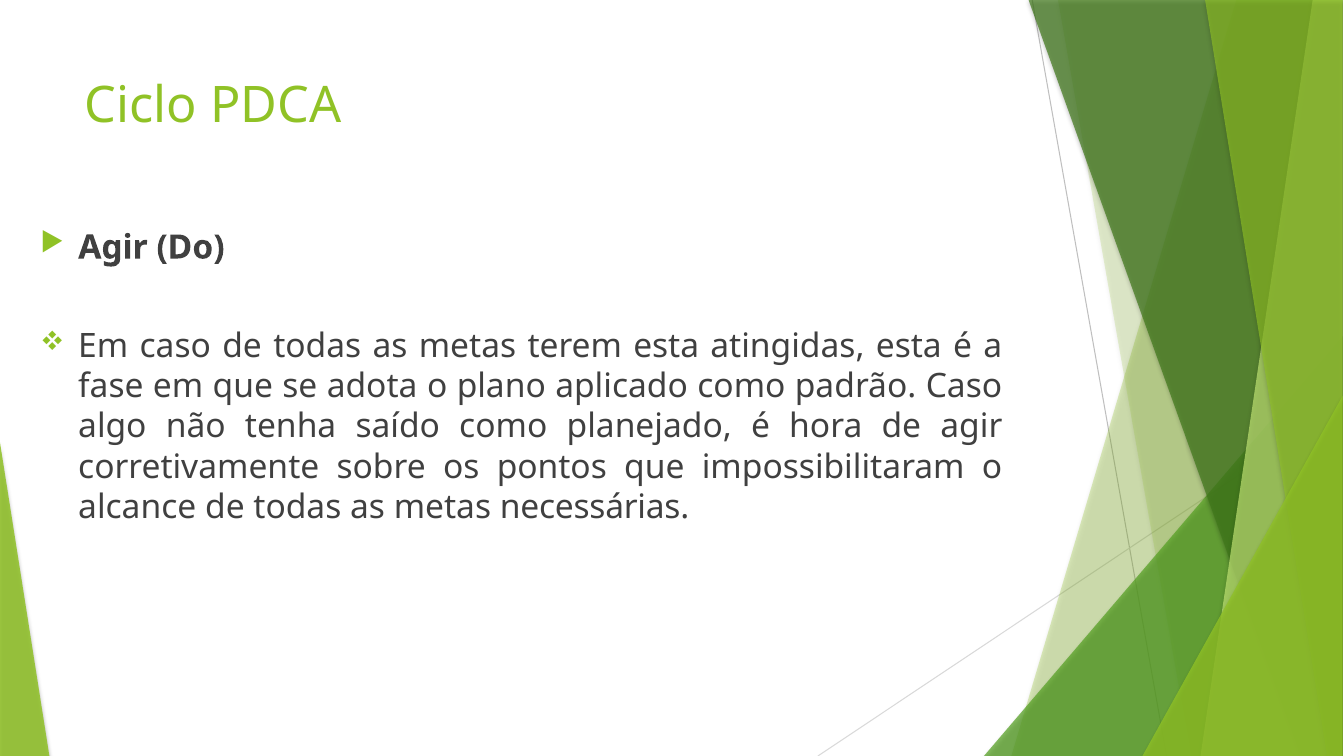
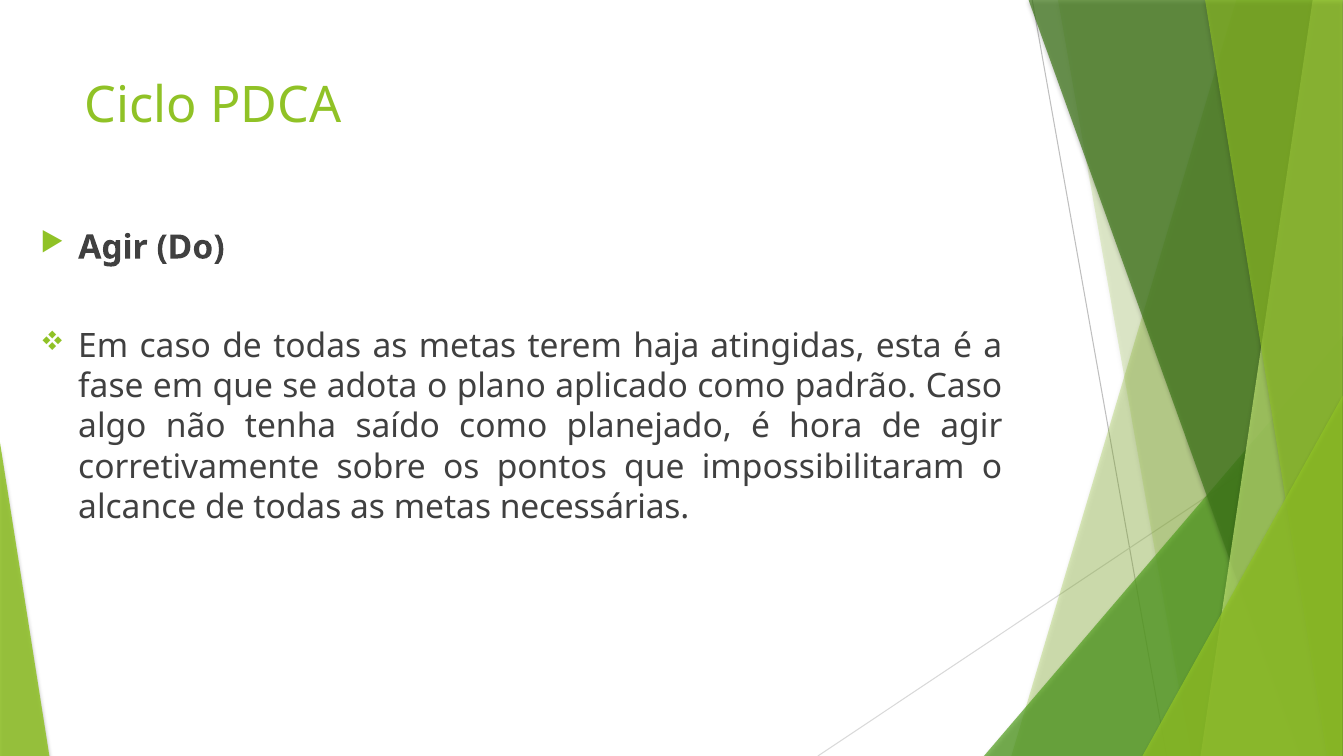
terem esta: esta -> haja
